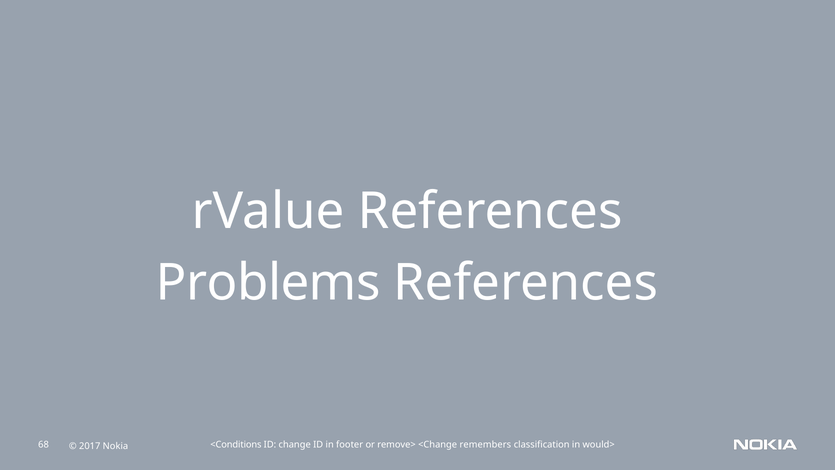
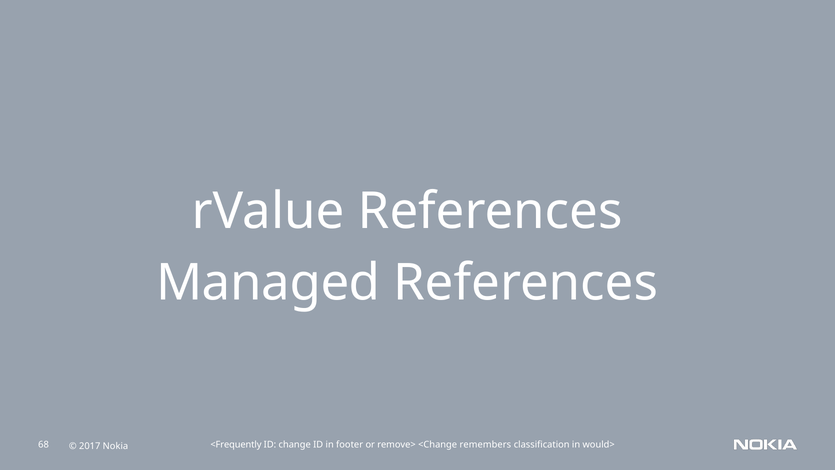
Problems: Problems -> Managed
<Conditions: <Conditions -> <Frequently
